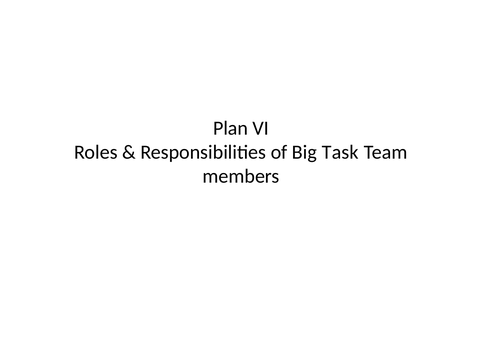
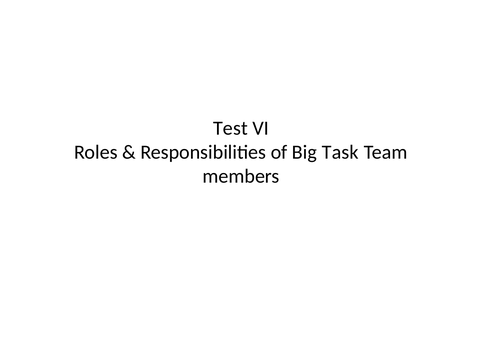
Plan: Plan -> Test
